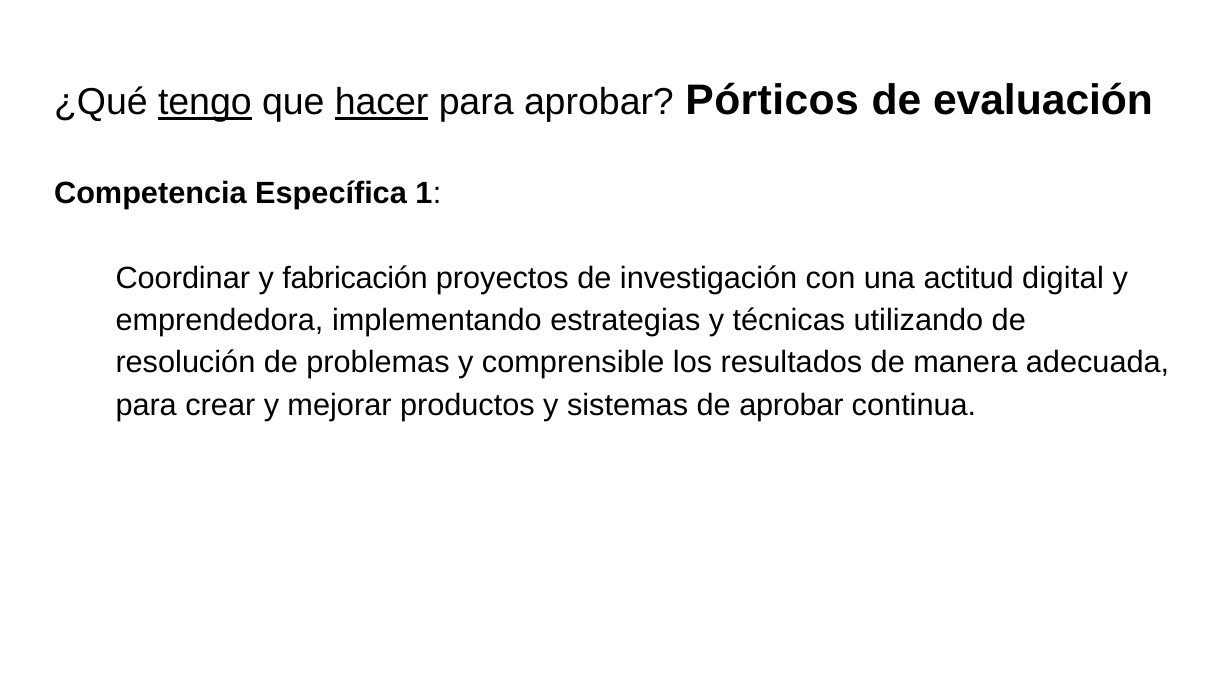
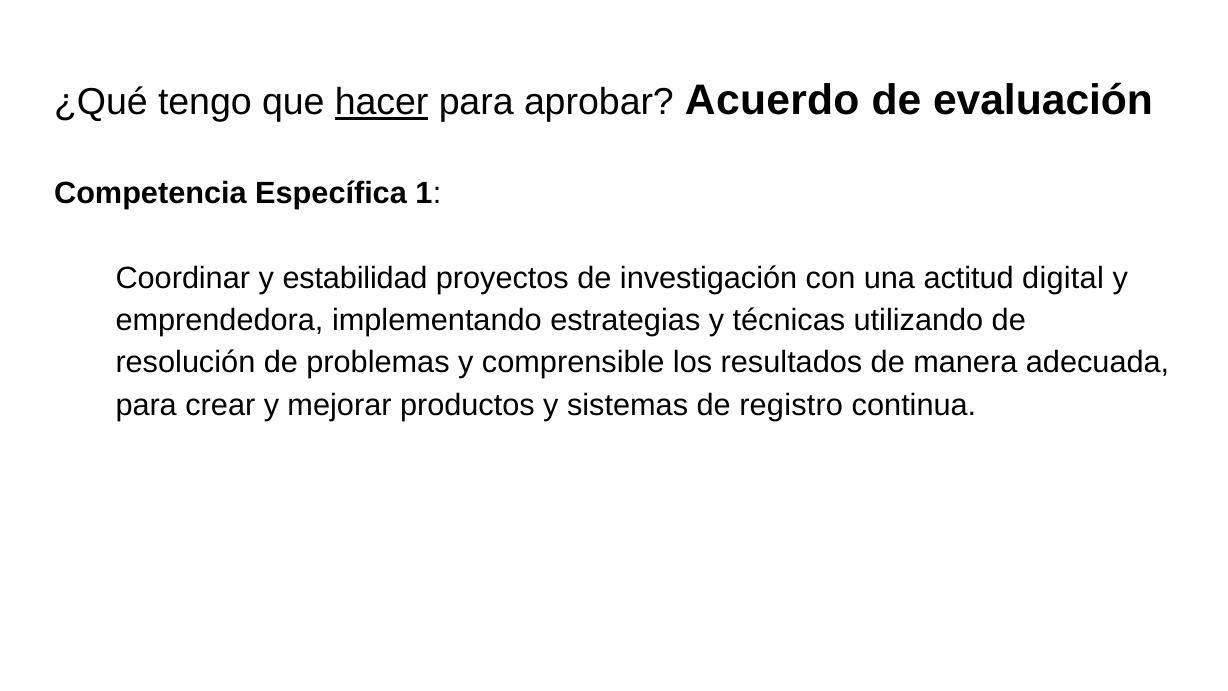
tengo underline: present -> none
Pórticos: Pórticos -> Acuerdo
fabricación: fabricación -> estabilidad
de aprobar: aprobar -> registro
